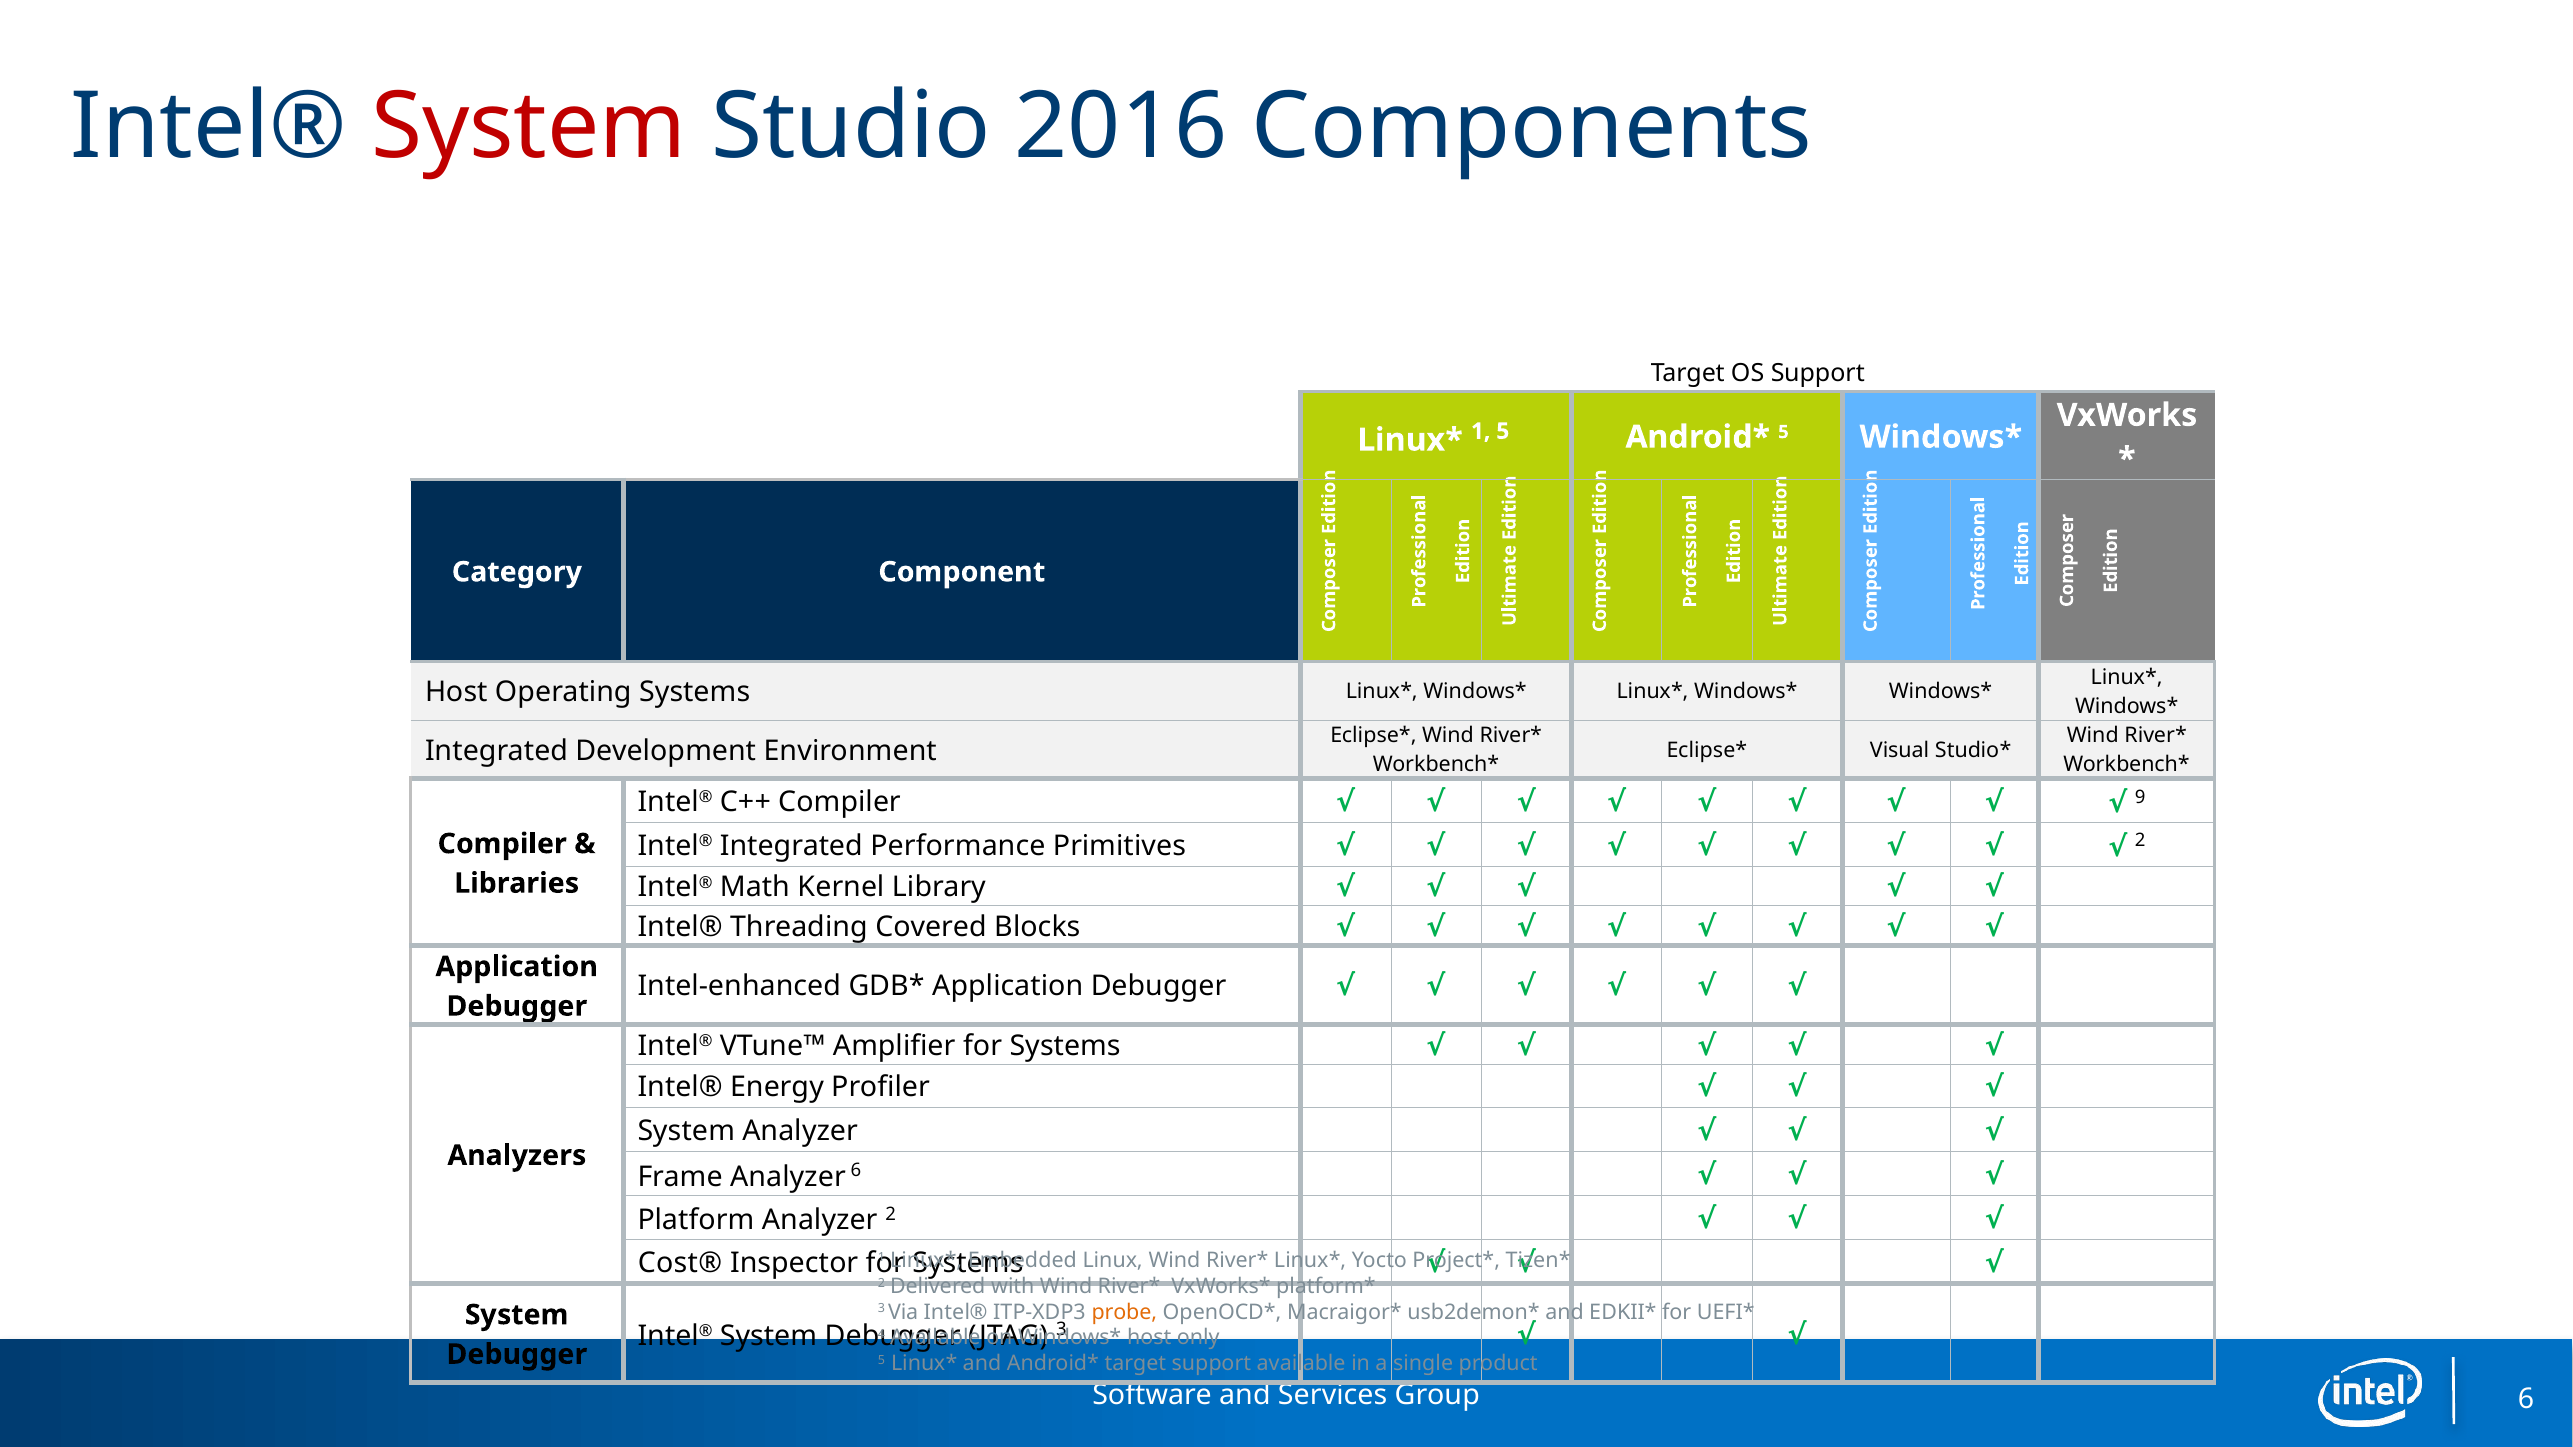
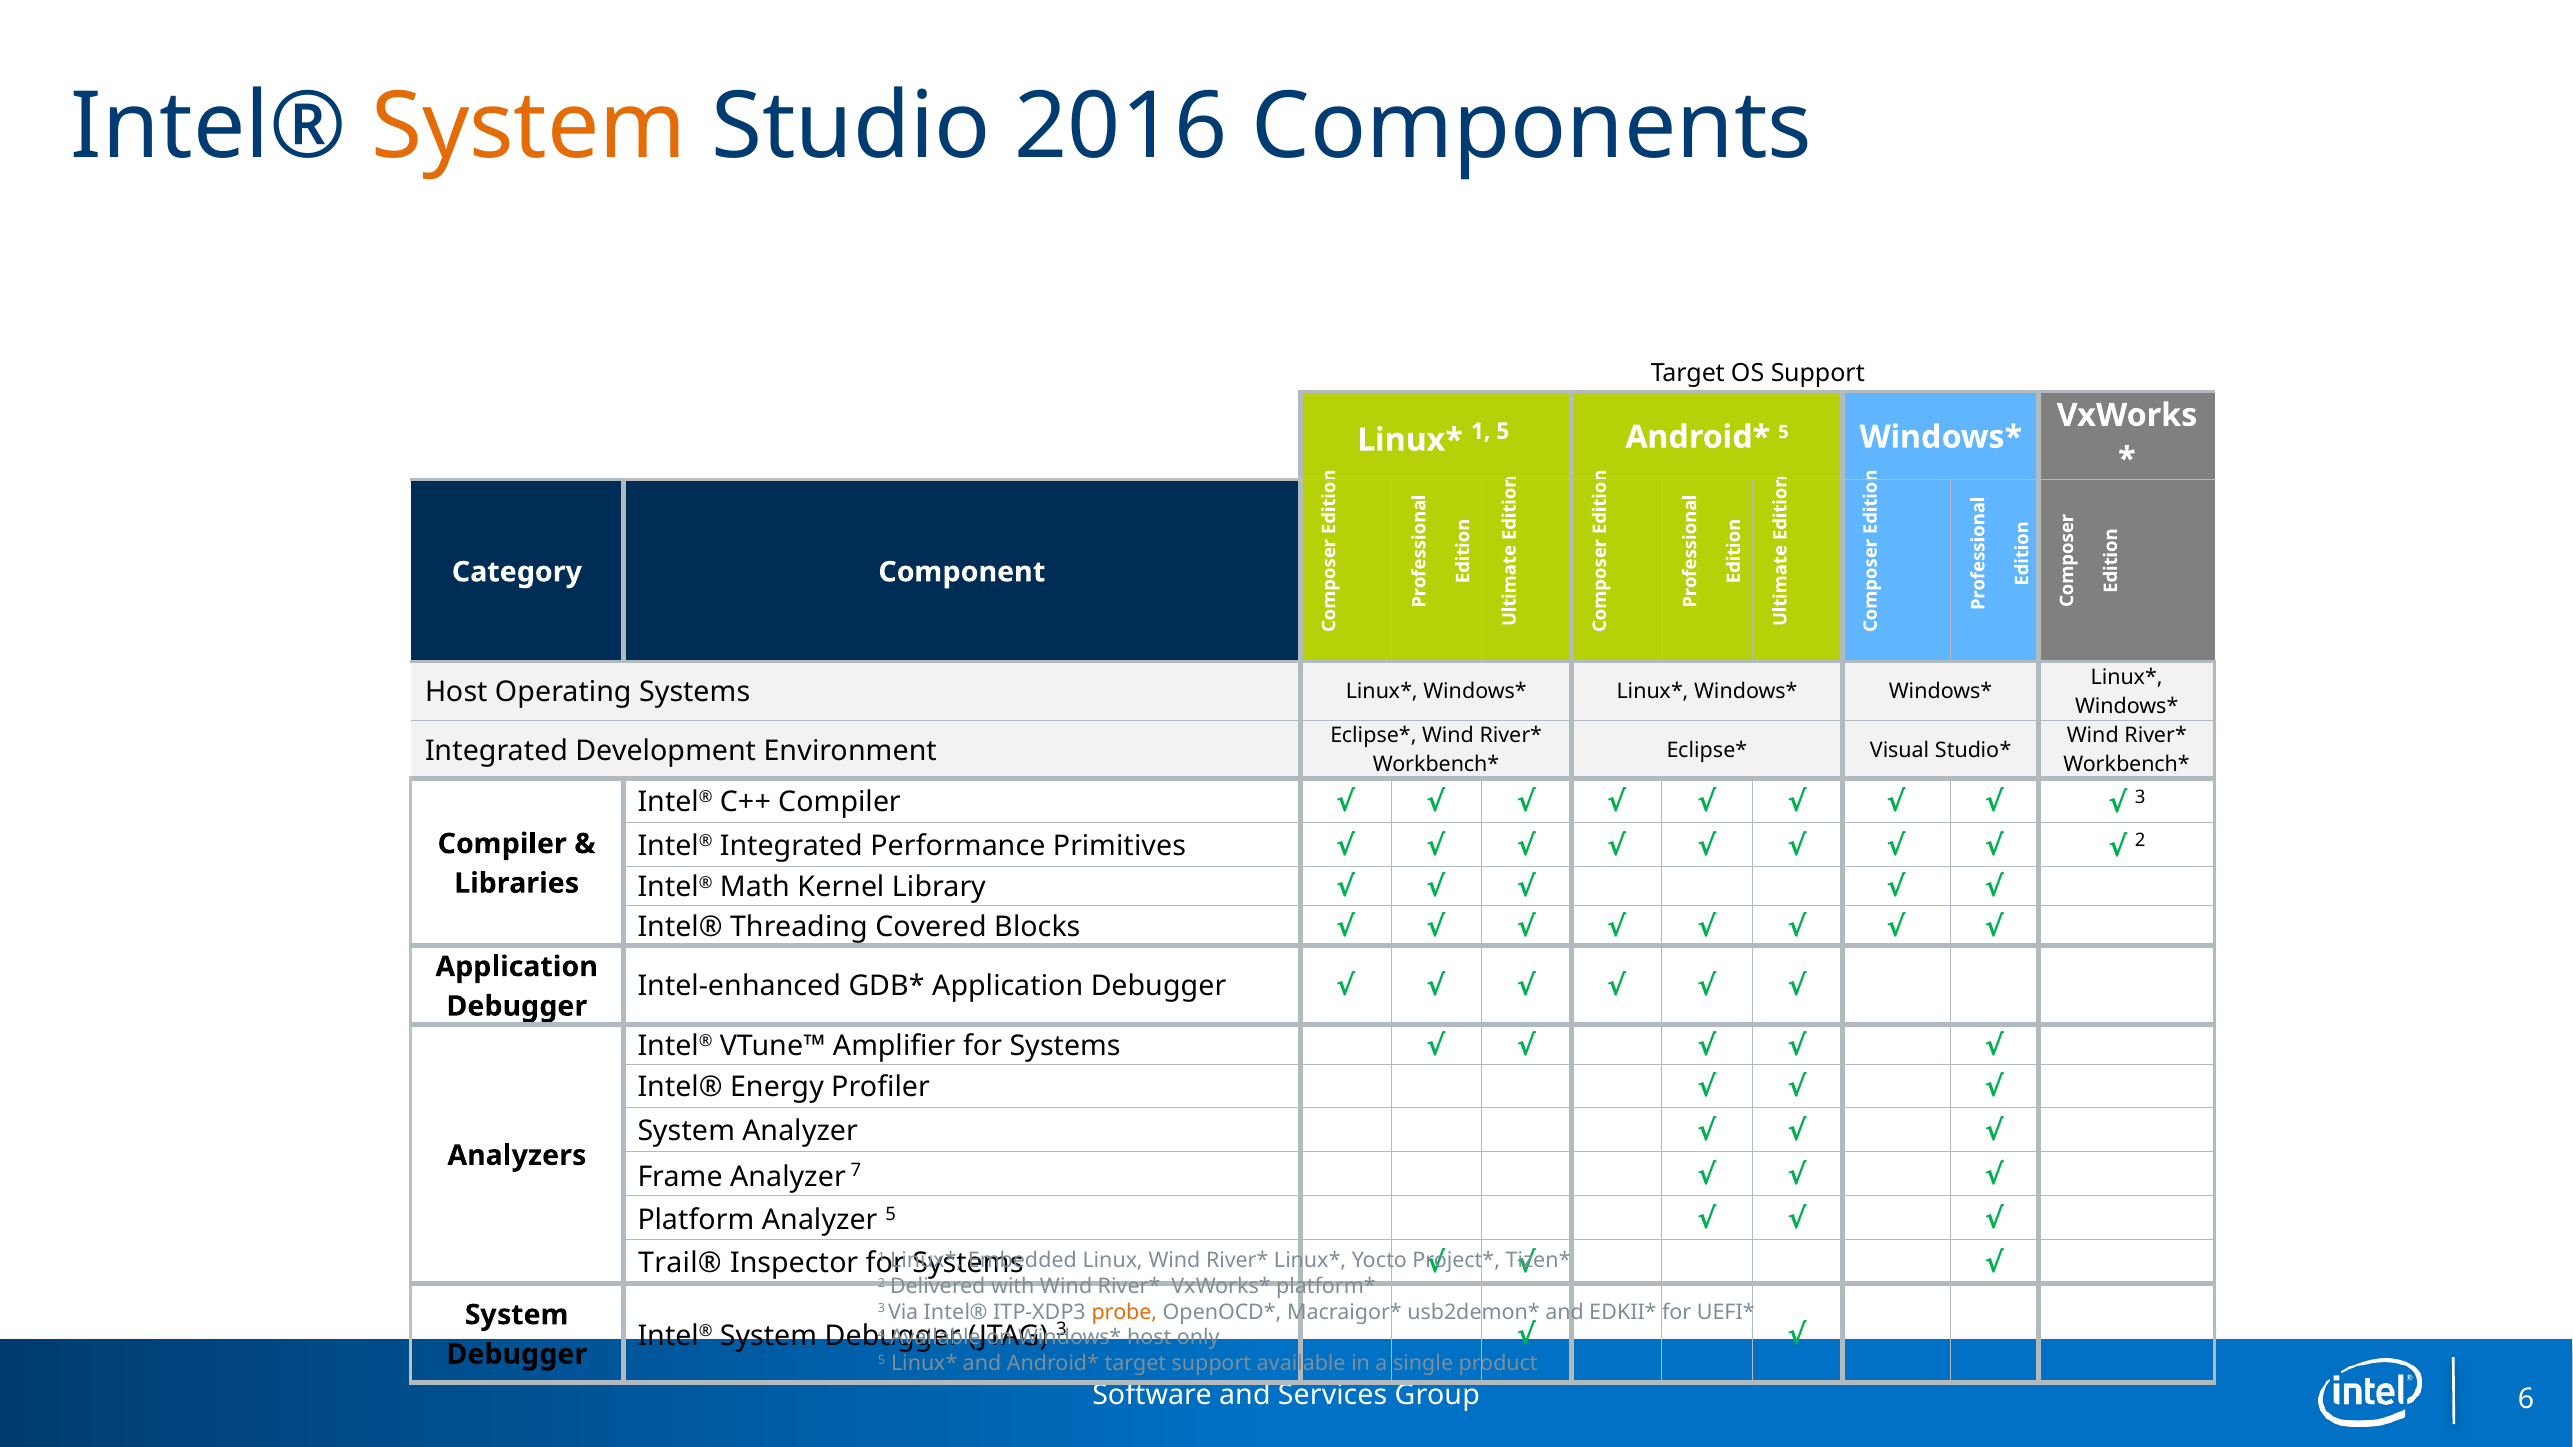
System at (529, 127) colour: red -> orange
9 at (2140, 797): 9 -> 3
Analyzer 6: 6 -> 7
Analyzer 2: 2 -> 5
Cost®: Cost® -> Trail®
